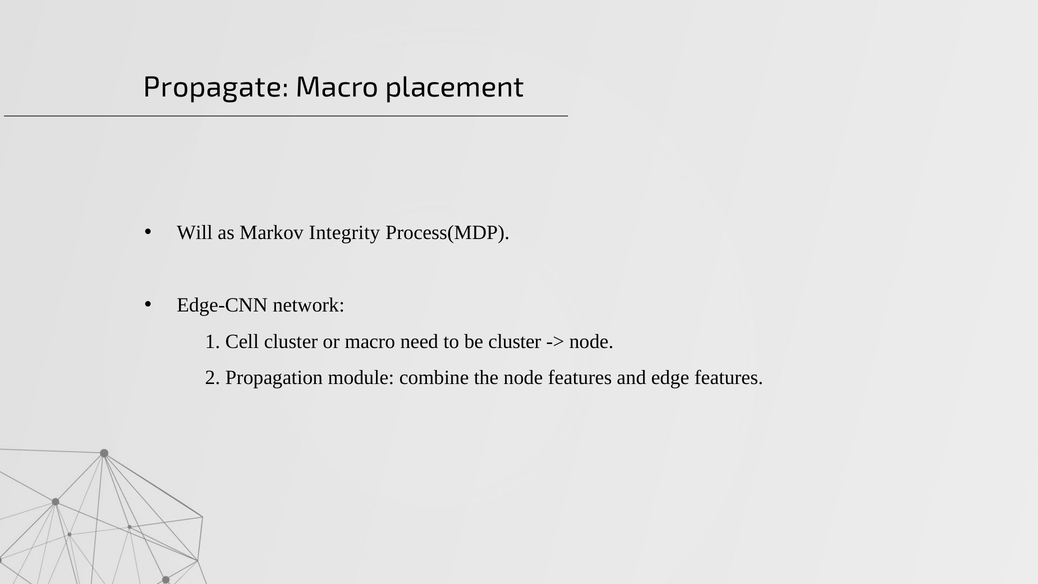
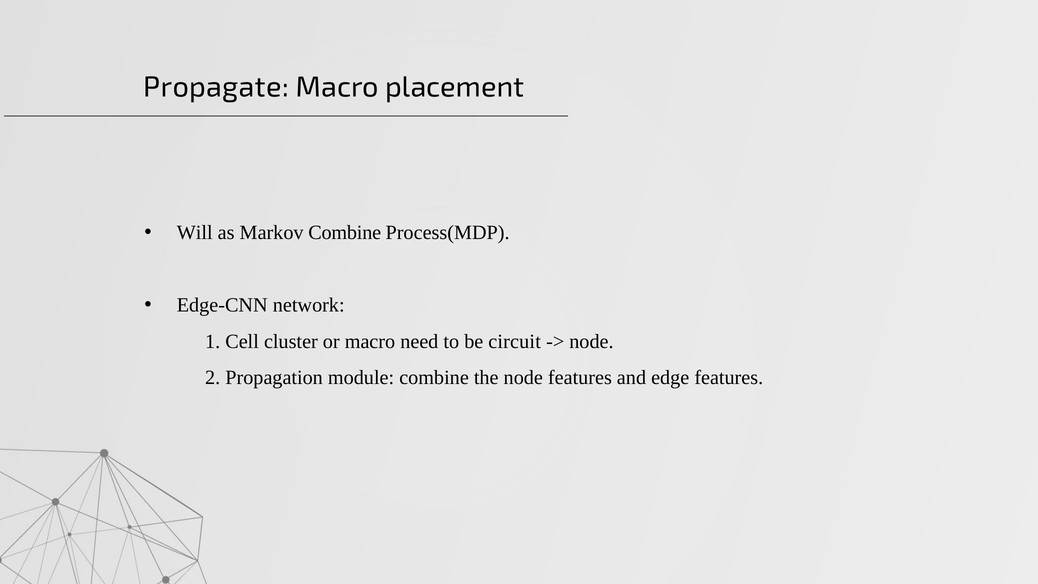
Markov Integrity: Integrity -> Combine
be cluster: cluster -> circuit
